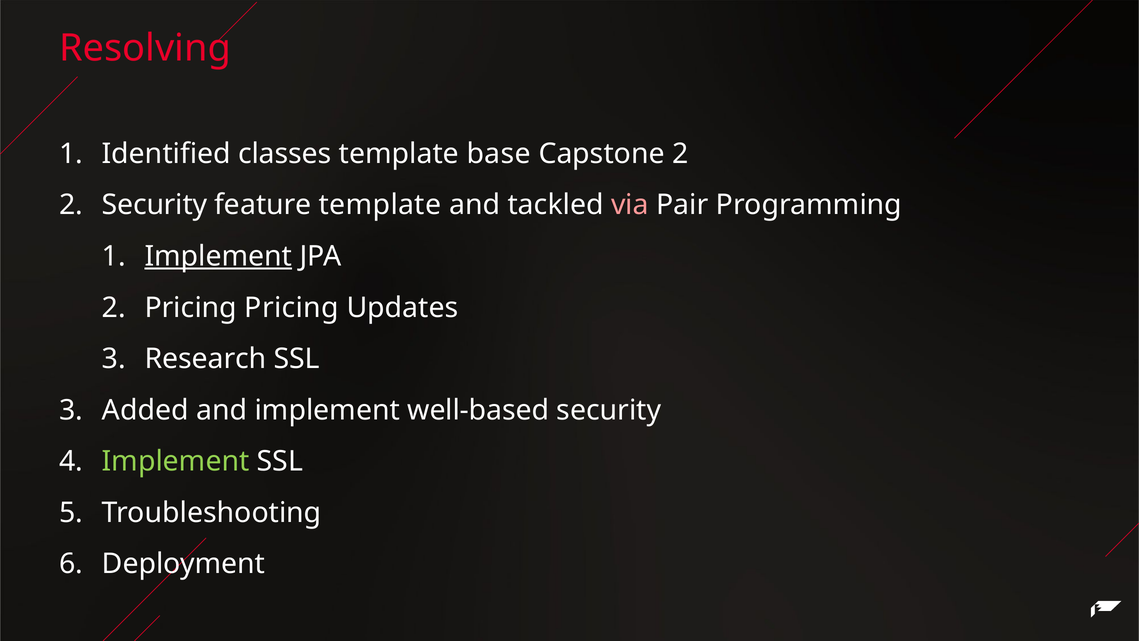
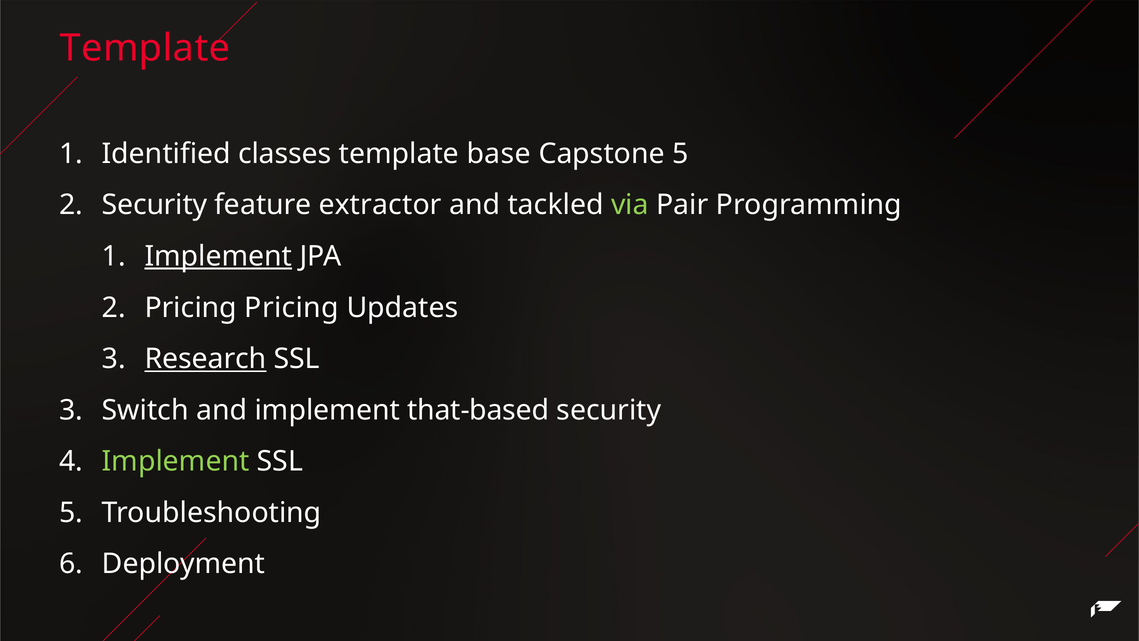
Resolving at (145, 48): Resolving -> Template
Capstone 2: 2 -> 5
feature template: template -> extractor
via colour: pink -> light green
Research underline: none -> present
Added: Added -> Switch
well-based: well-based -> that-based
